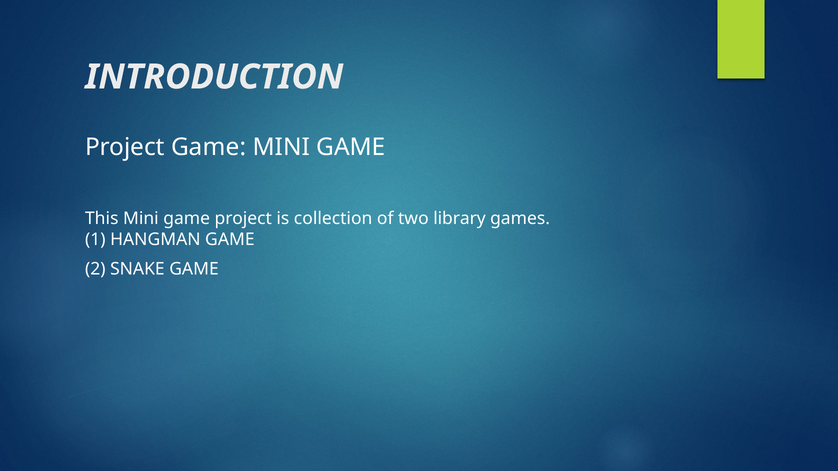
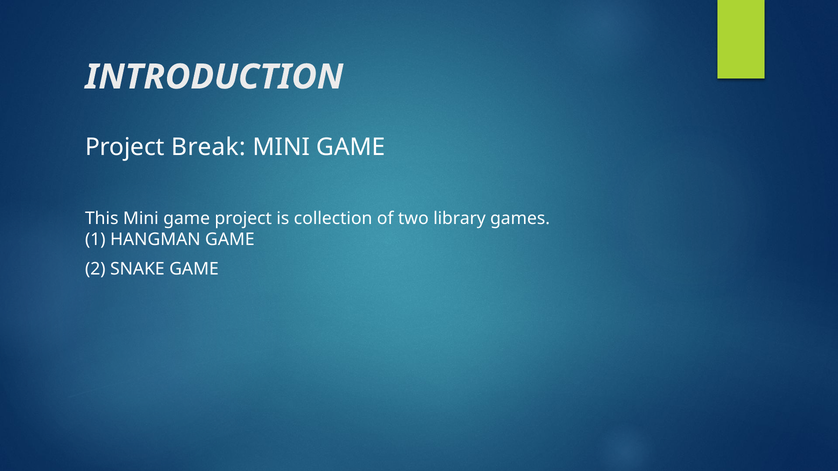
Project Game: Game -> Break
